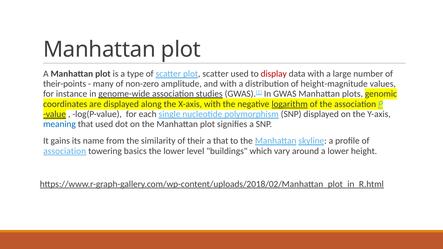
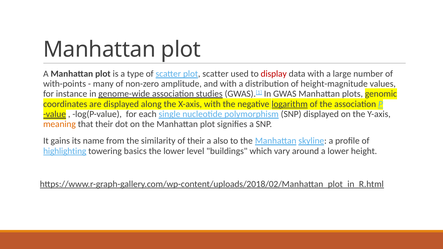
their-points: their-points -> with-points
meaning colour: blue -> orange
that used: used -> their
a that: that -> also
association at (65, 151): association -> highlighting
